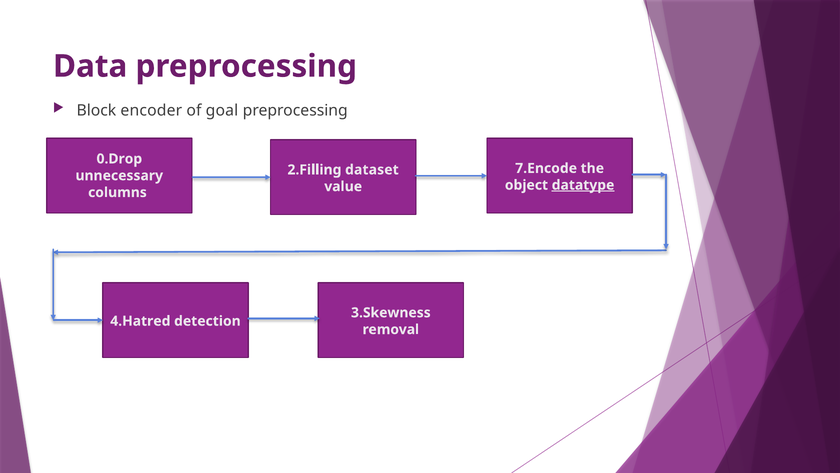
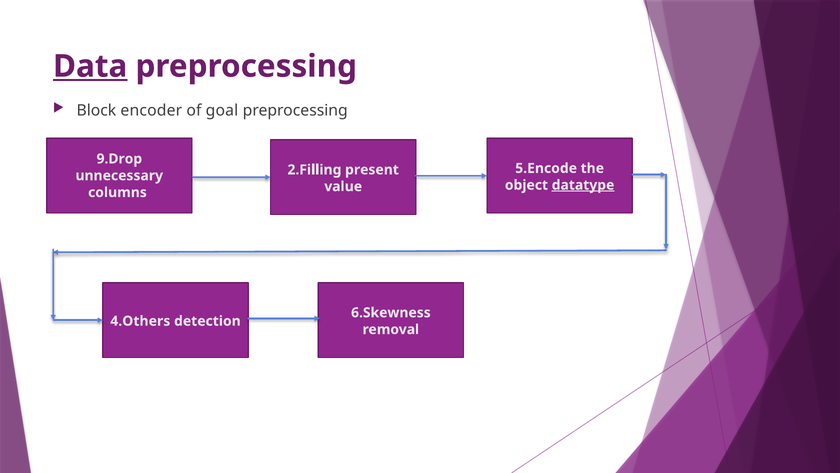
Data underline: none -> present
0.Drop: 0.Drop -> 9.Drop
7.Encode: 7.Encode -> 5.Encode
dataset: dataset -> present
3.Skewness: 3.Skewness -> 6.Skewness
4.Hatred: 4.Hatred -> 4.Others
